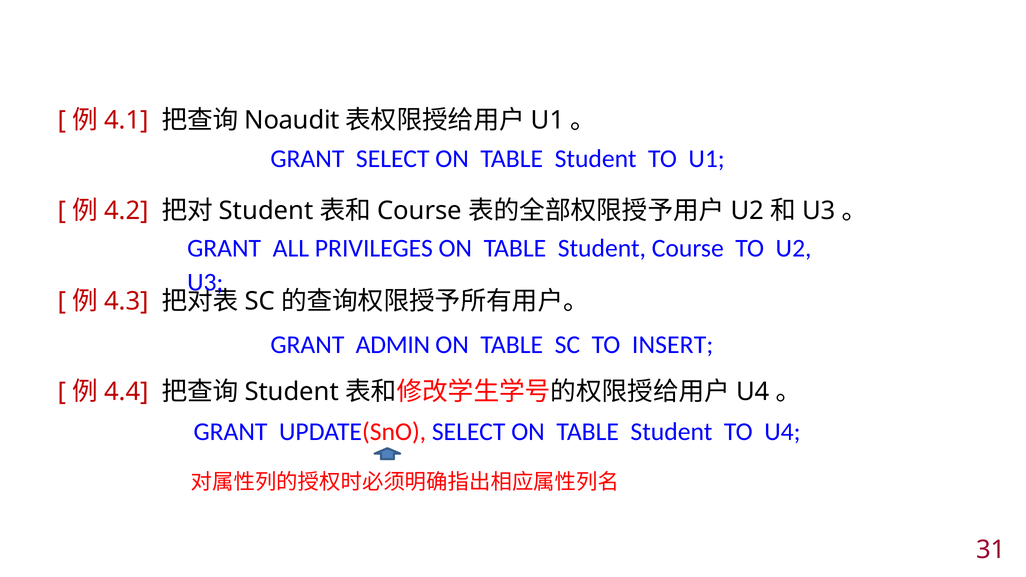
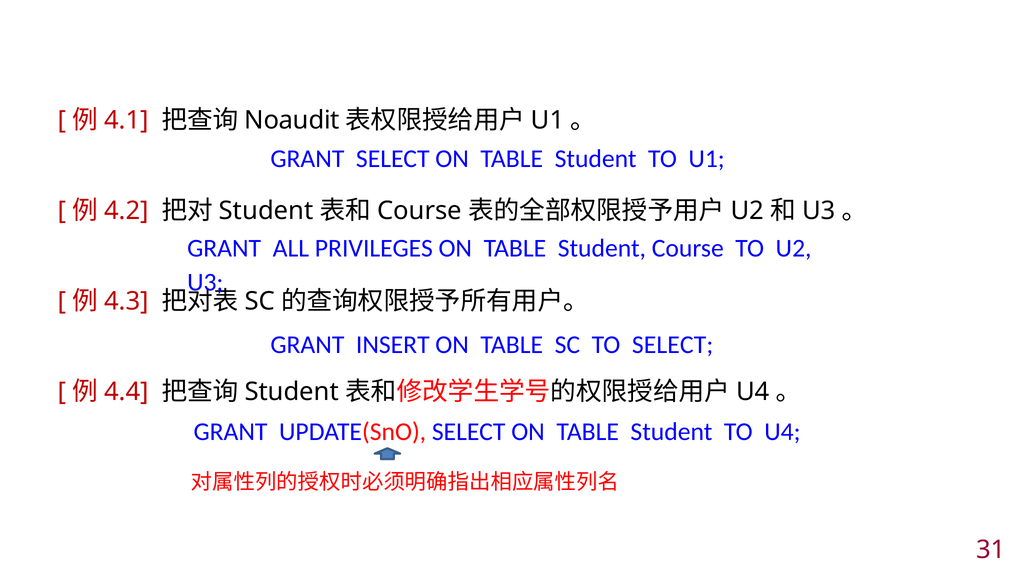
ADMIN: ADMIN -> INSERT
TO INSERT: INSERT -> SELECT
